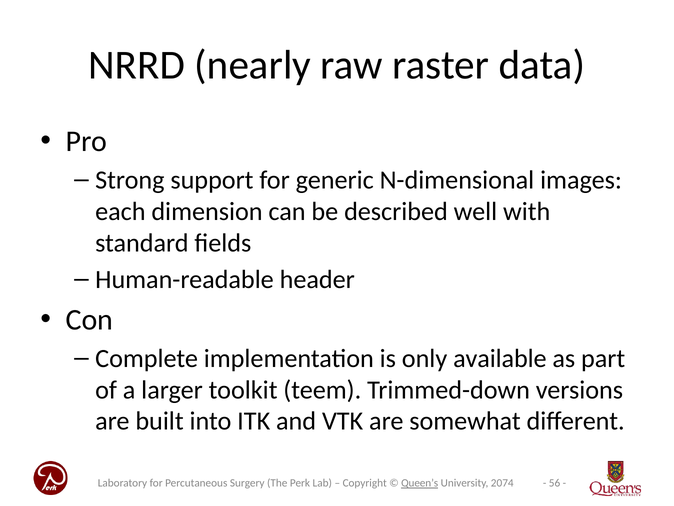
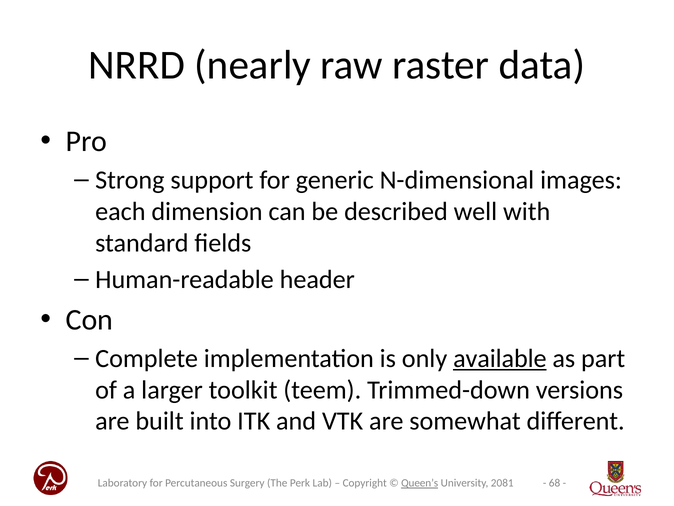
available underline: none -> present
2074: 2074 -> 2081
56: 56 -> 68
